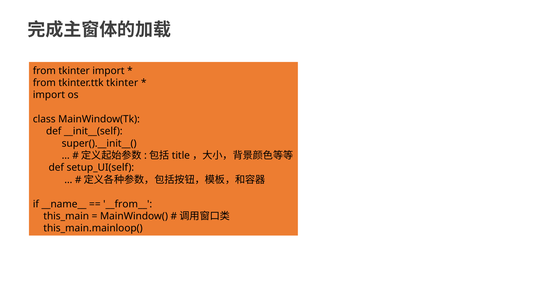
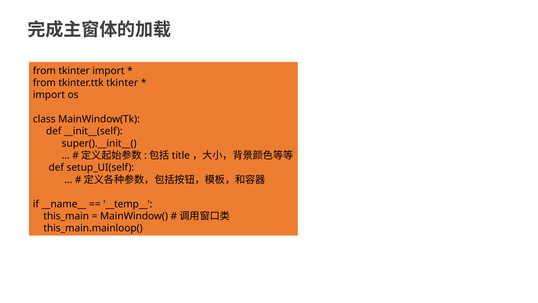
__from__: __from__ -> __temp__
